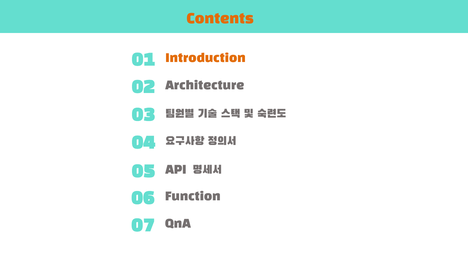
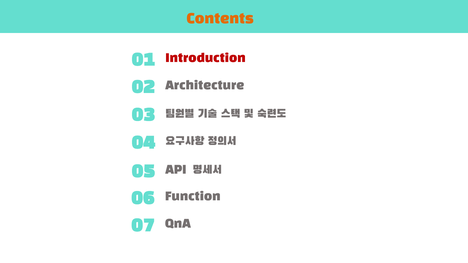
Introduction colour: orange -> red
